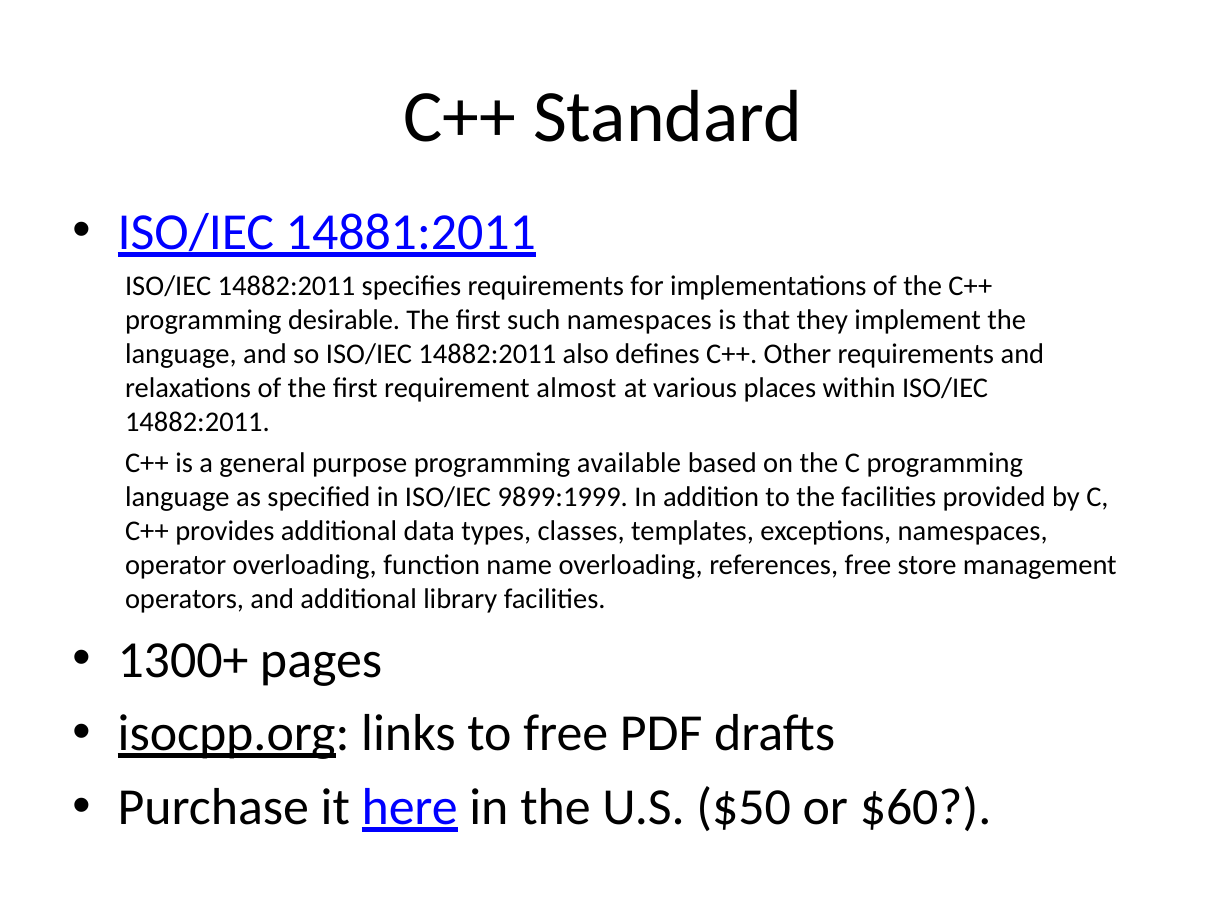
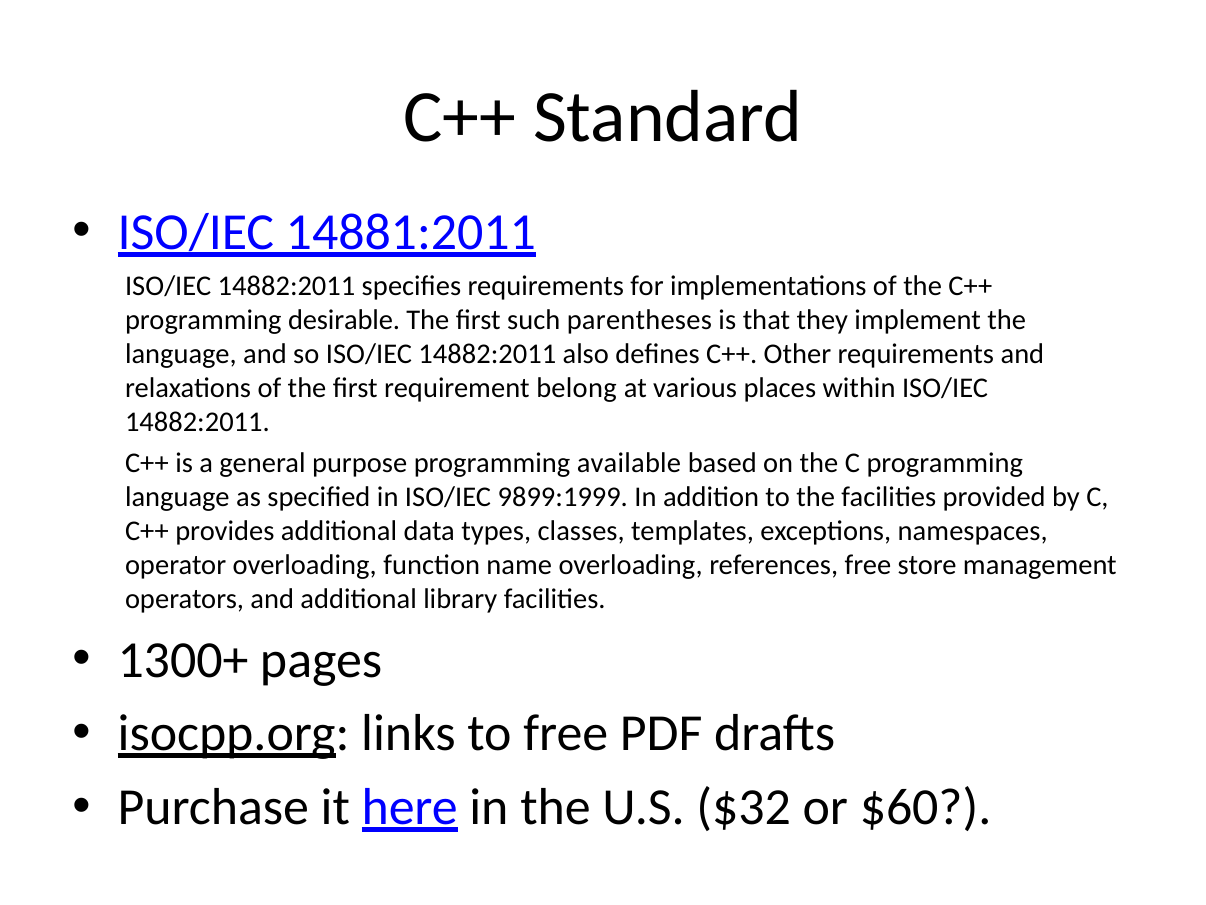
such namespaces: namespaces -> parentheses
almost: almost -> belong
$50: $50 -> $32
